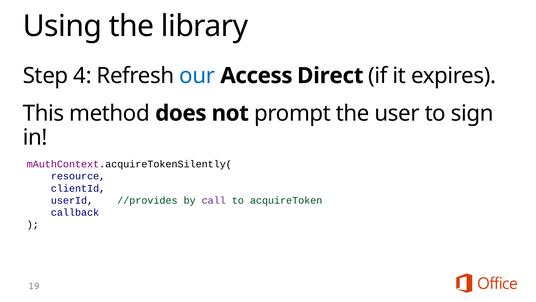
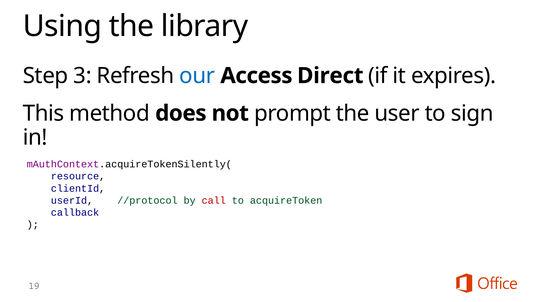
4: 4 -> 3
//provides: //provides -> //protocol
call colour: purple -> red
